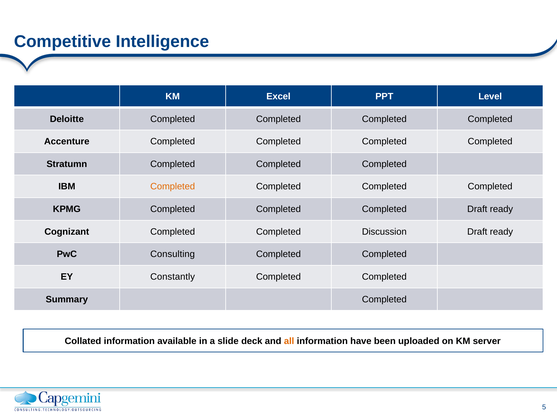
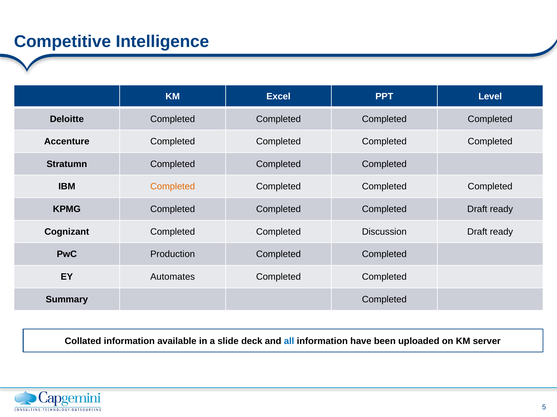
Consulting: Consulting -> Production
Constantly: Constantly -> Automates
all colour: orange -> blue
